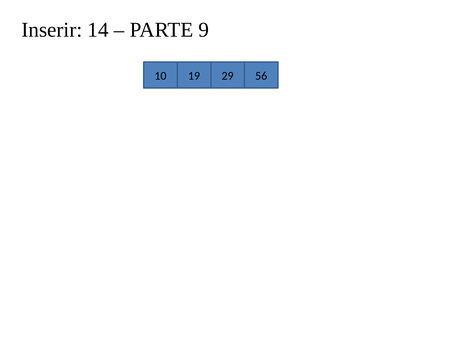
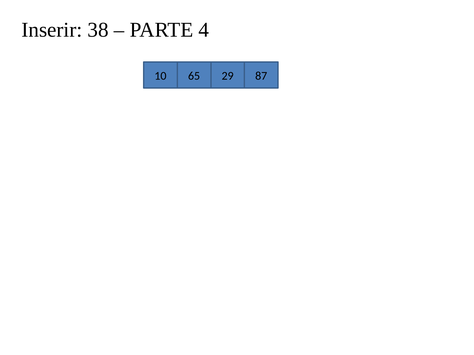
14: 14 -> 38
9: 9 -> 4
19: 19 -> 65
56: 56 -> 87
